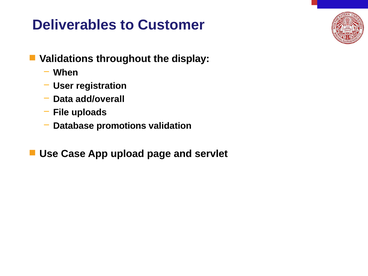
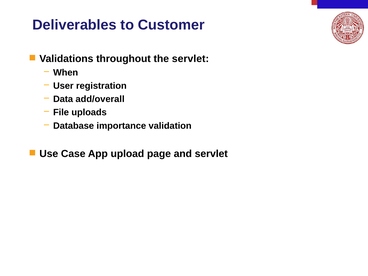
the display: display -> servlet
promotions: promotions -> importance
